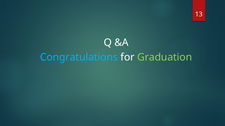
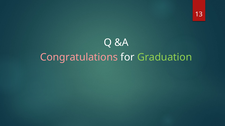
Congratulations colour: light blue -> pink
